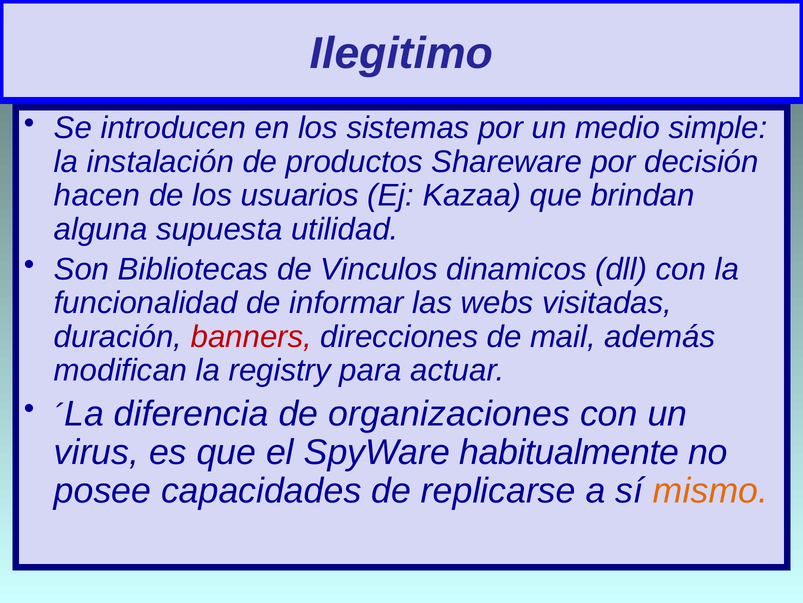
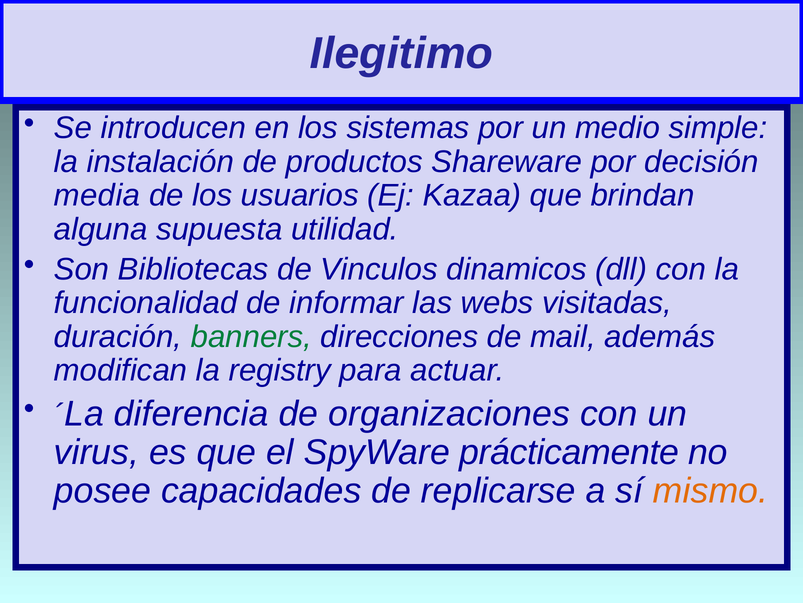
hacen: hacen -> media
banners colour: red -> green
habitualmente: habitualmente -> prácticamente
